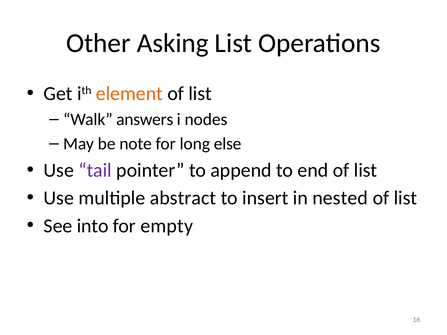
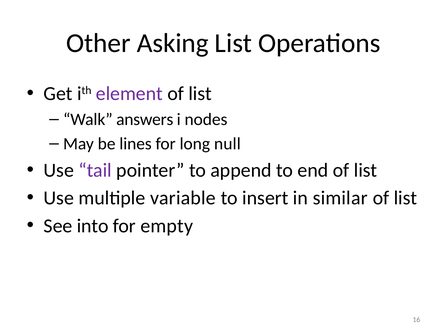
element colour: orange -> purple
note: note -> lines
else: else -> null
abstract: abstract -> variable
nested: nested -> similar
